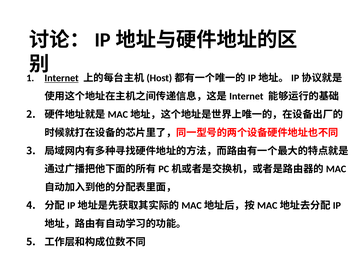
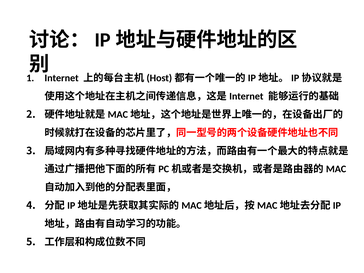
Internet underline: present -> none
